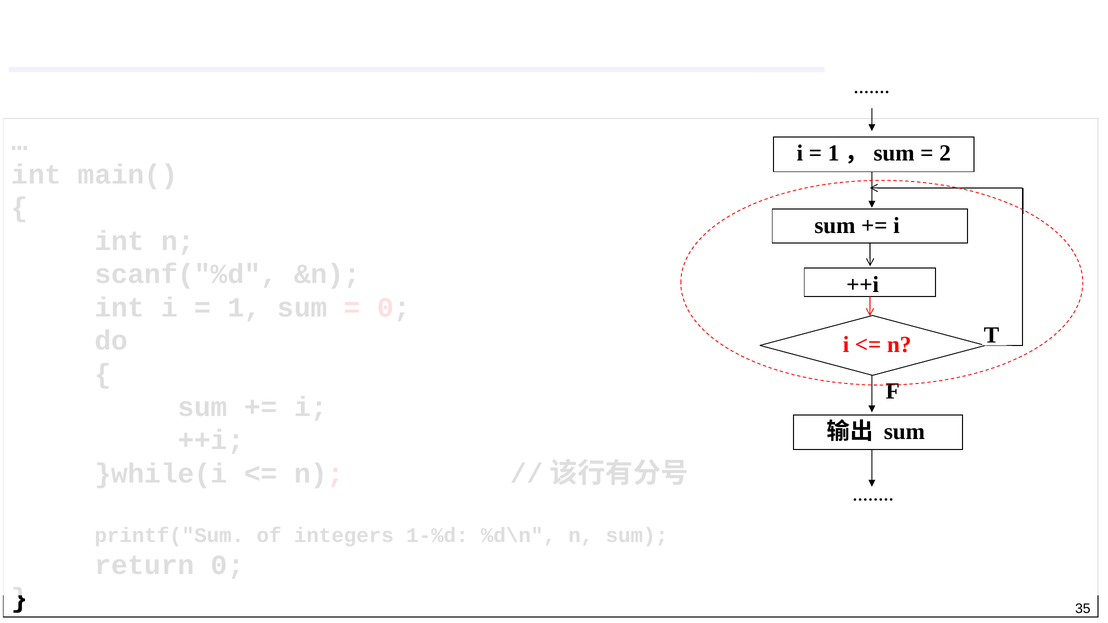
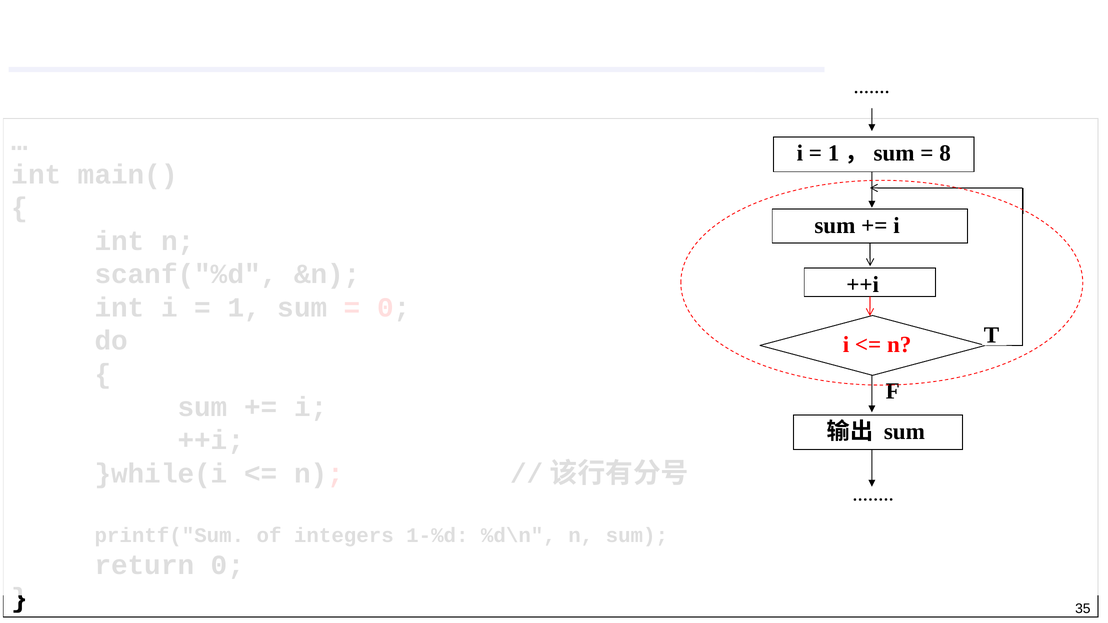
2: 2 -> 8
